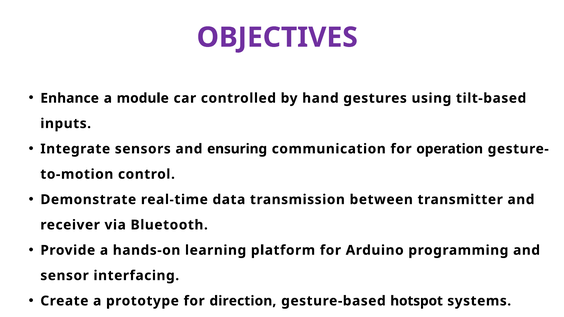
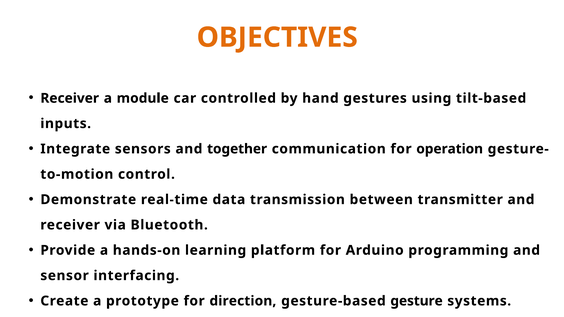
OBJECTIVES colour: purple -> orange
Enhance at (70, 98): Enhance -> Receiver
ensuring: ensuring -> together
hotspot: hotspot -> gesture
